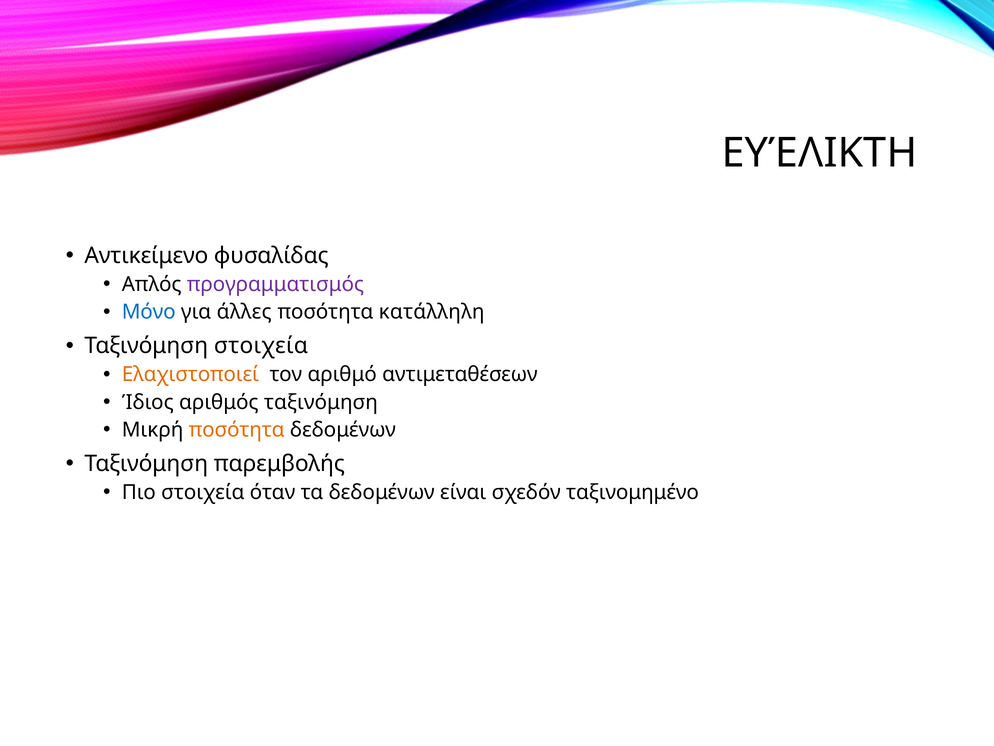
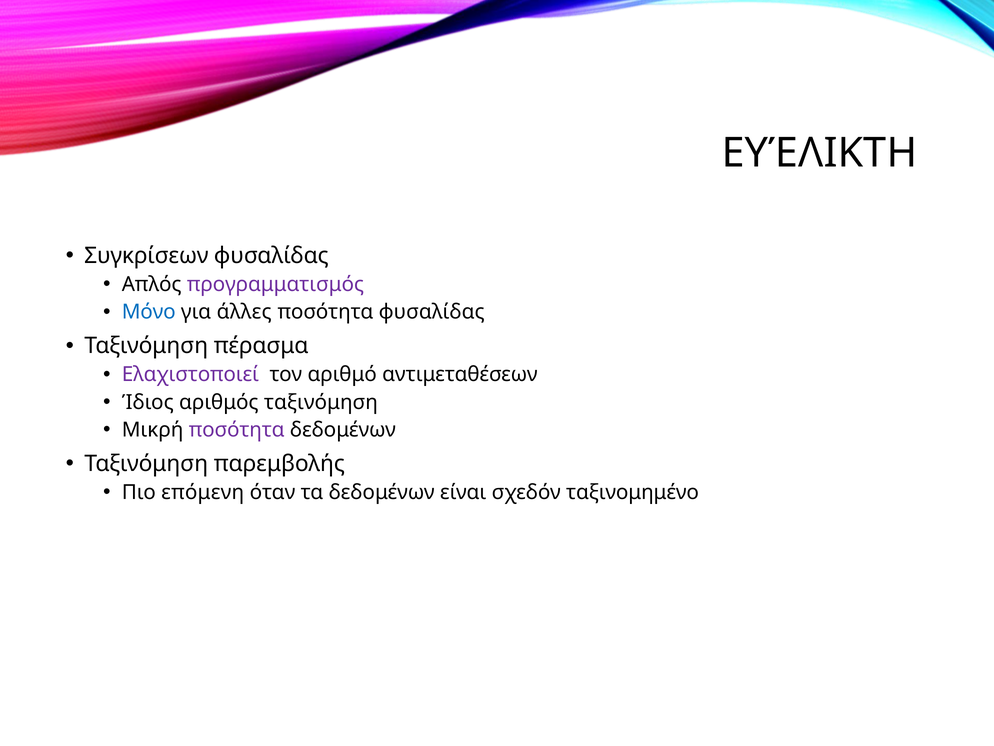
Αντικείμενο: Αντικείμενο -> Συγκρίσεων
ποσότητα κατάλληλη: κατάλληλη -> φυσαλίδας
Ταξινόμηση στοιχεία: στοιχεία -> πέρασμα
Ελαχιστοποιεί colour: orange -> purple
ποσότητα at (237, 429) colour: orange -> purple
Πιο στοιχεία: στοιχεία -> επόμενη
